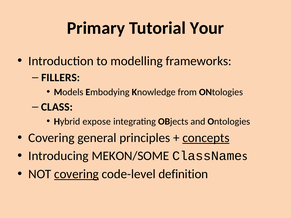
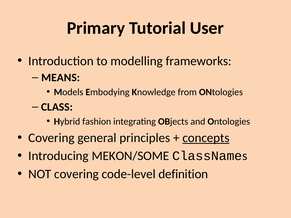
Your: Your -> User
FILLERS: FILLERS -> MEANS
expose: expose -> fashion
covering at (77, 174) underline: present -> none
